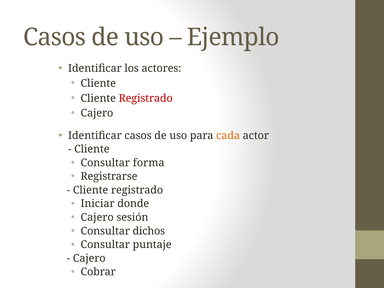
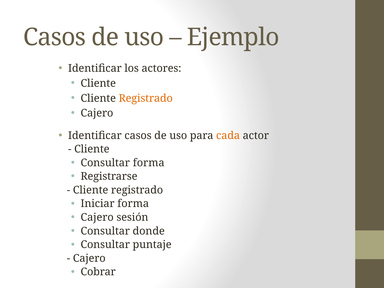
Registrado at (146, 98) colour: red -> orange
Iniciar donde: donde -> forma
dichos: dichos -> donde
